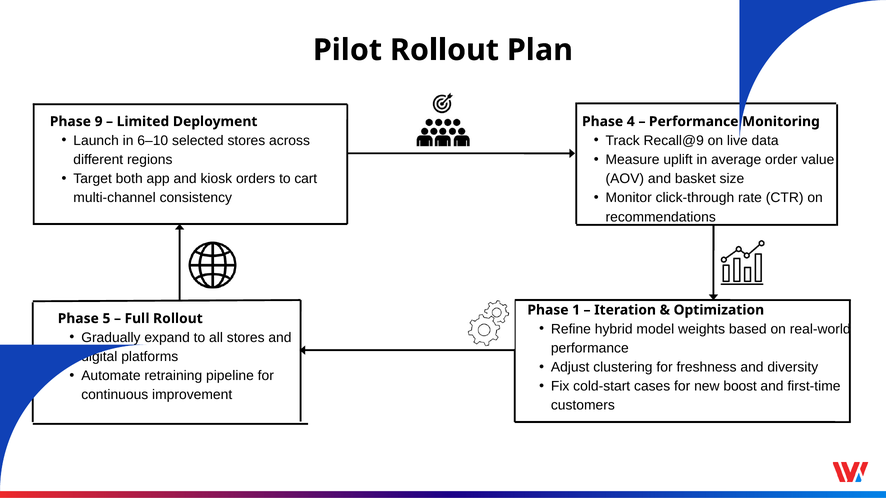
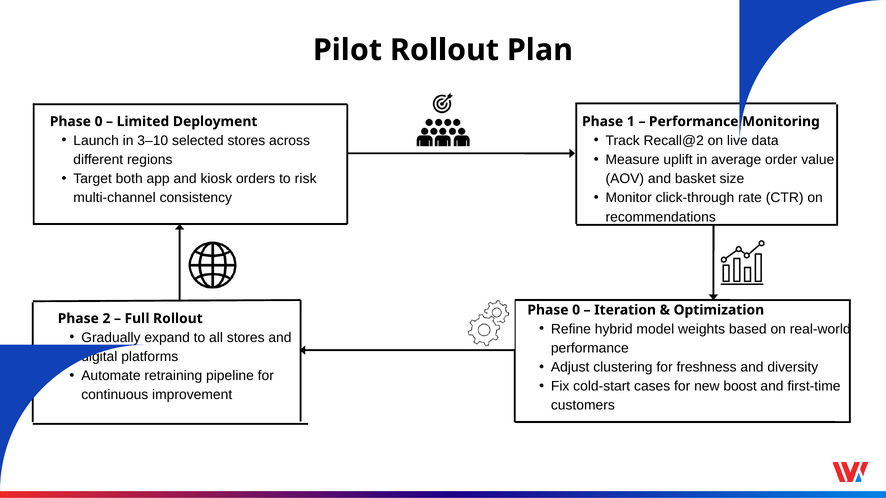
9 at (99, 122): 9 -> 0
4: 4 -> 1
6–10: 6–10 -> 3–10
Recall@9: Recall@9 -> Recall@2
cart: cart -> risk
1 at (576, 310): 1 -> 0
5: 5 -> 2
